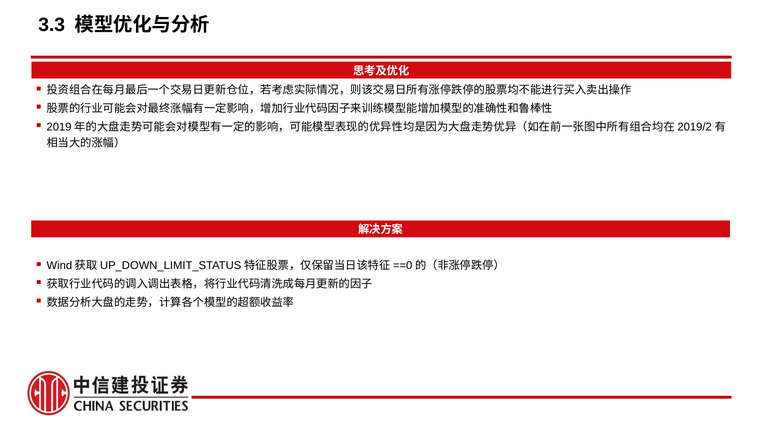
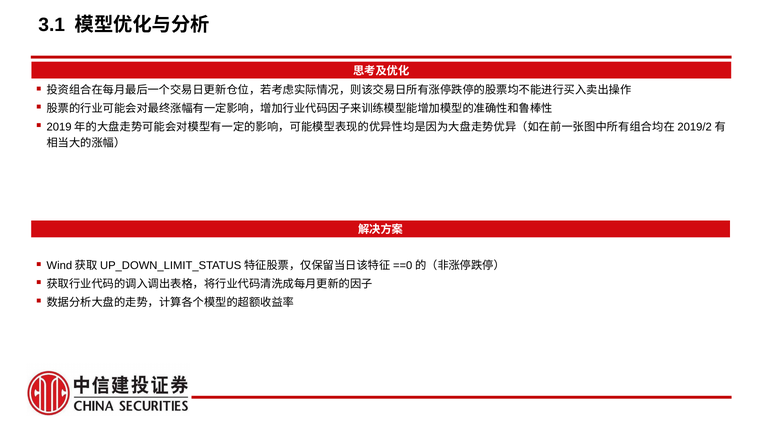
3.3: 3.3 -> 3.1
